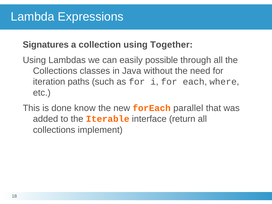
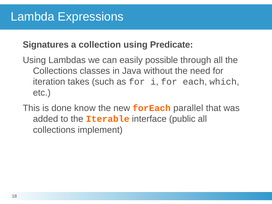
Together: Together -> Predicate
paths: paths -> takes
where: where -> which
return: return -> public
